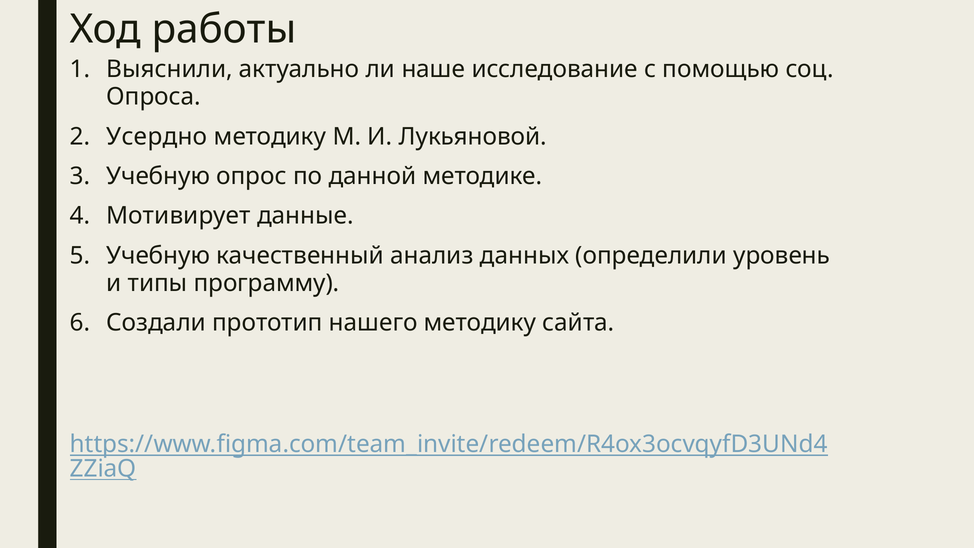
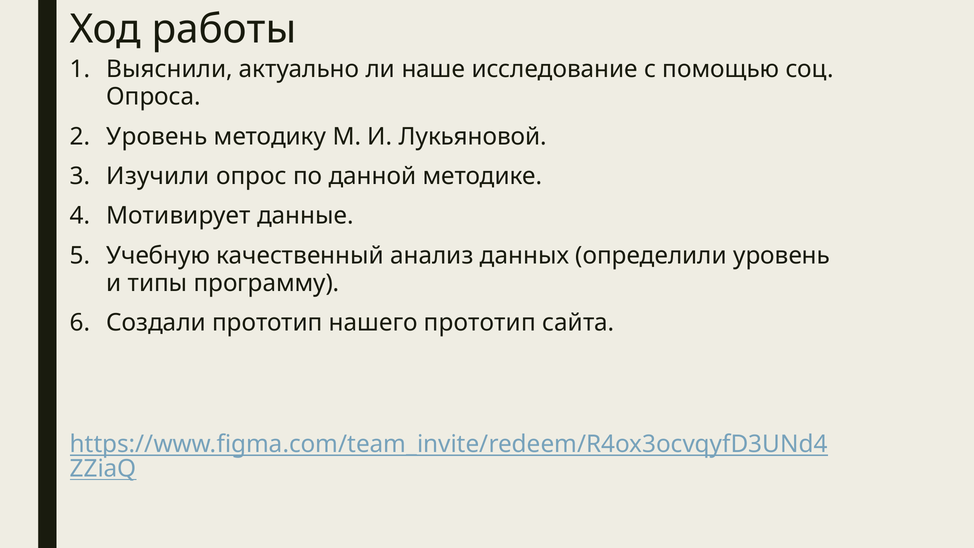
Усердно at (157, 137): Усердно -> Уровень
Учебную at (158, 176): Учебную -> Изучили
нашего методику: методику -> прототип
